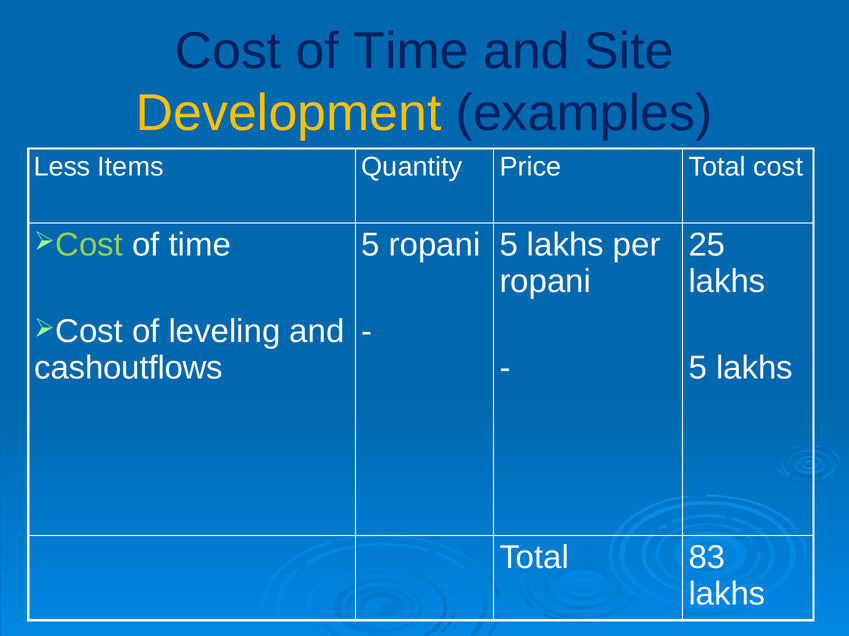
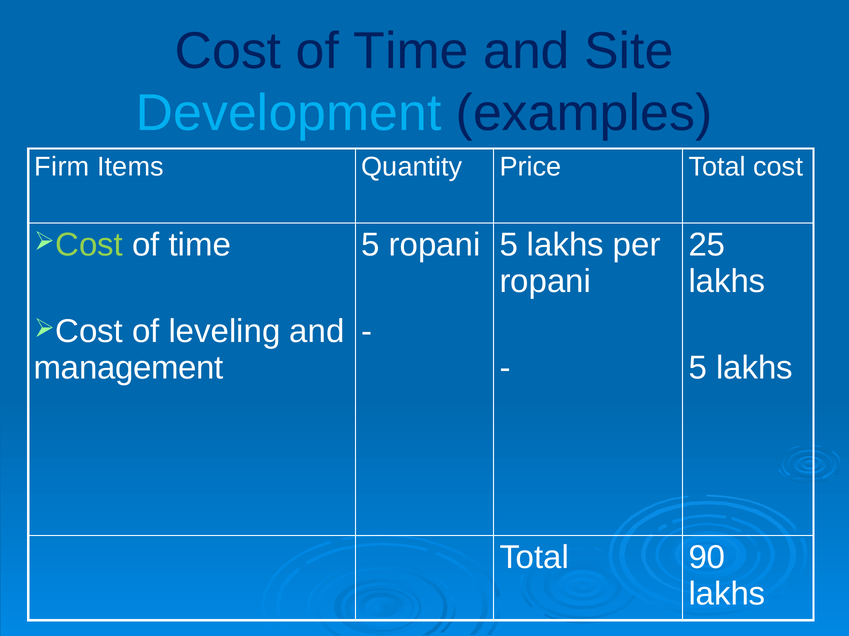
Development colour: yellow -> light blue
Less: Less -> Firm
cashoutflows: cashoutflows -> management
83: 83 -> 90
